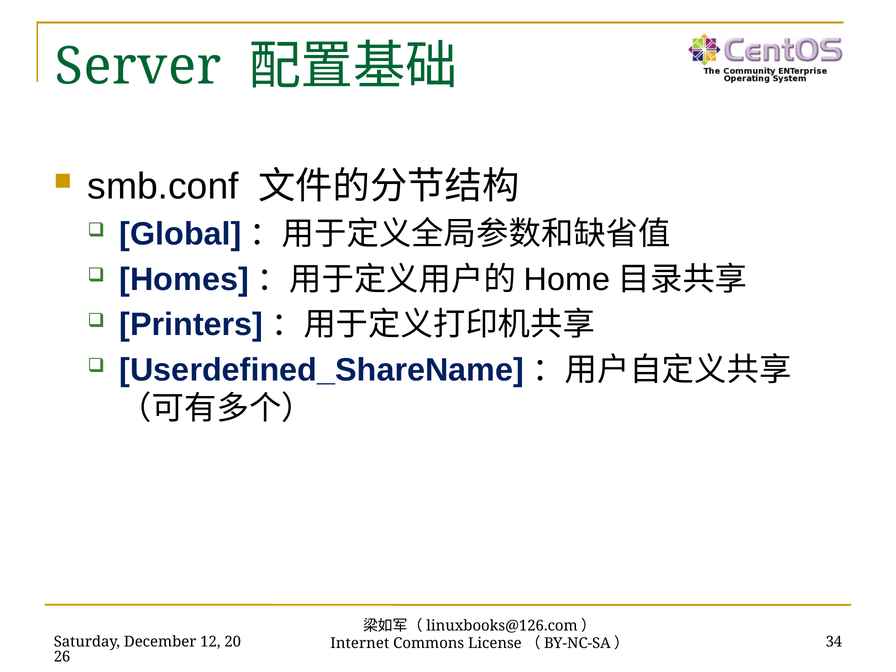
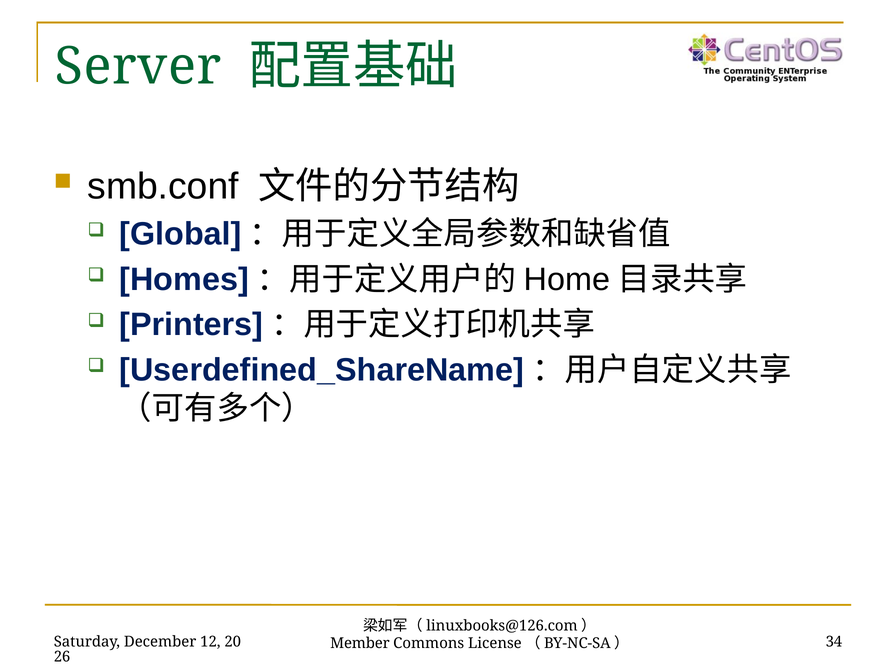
Internet: Internet -> Member
